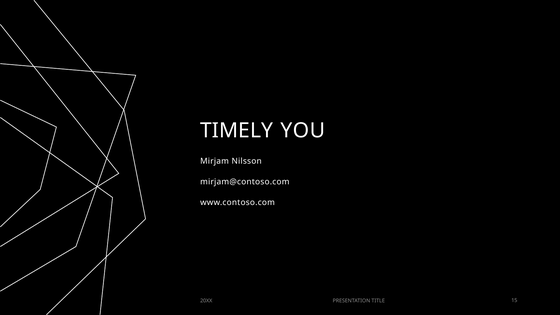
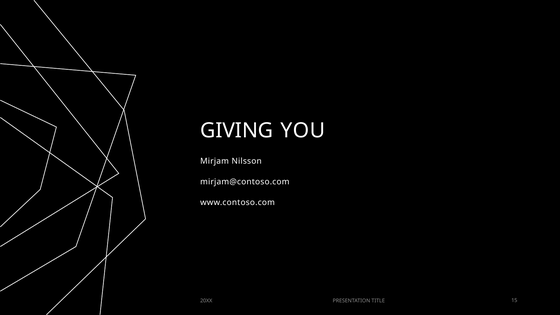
TIMELY: TIMELY -> GIVING
